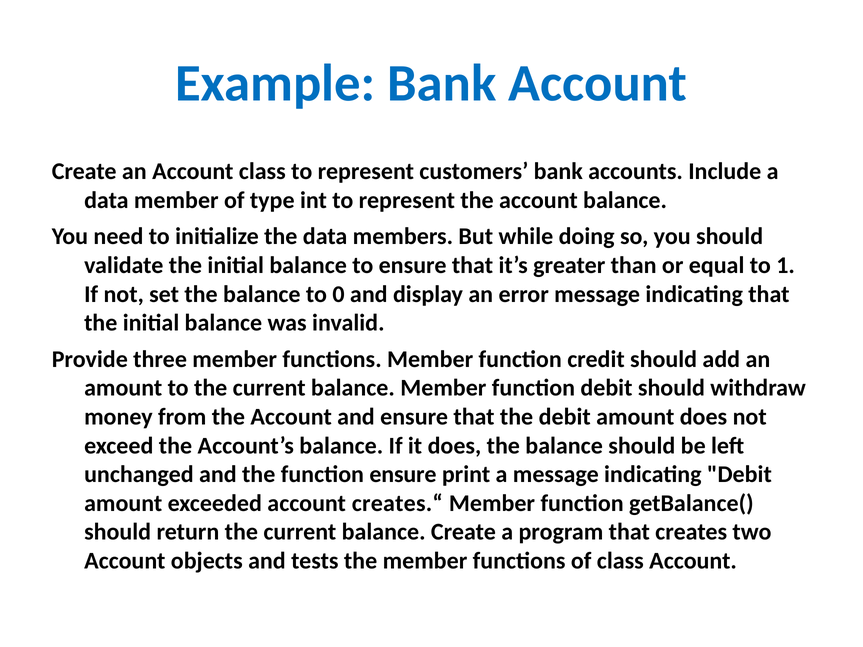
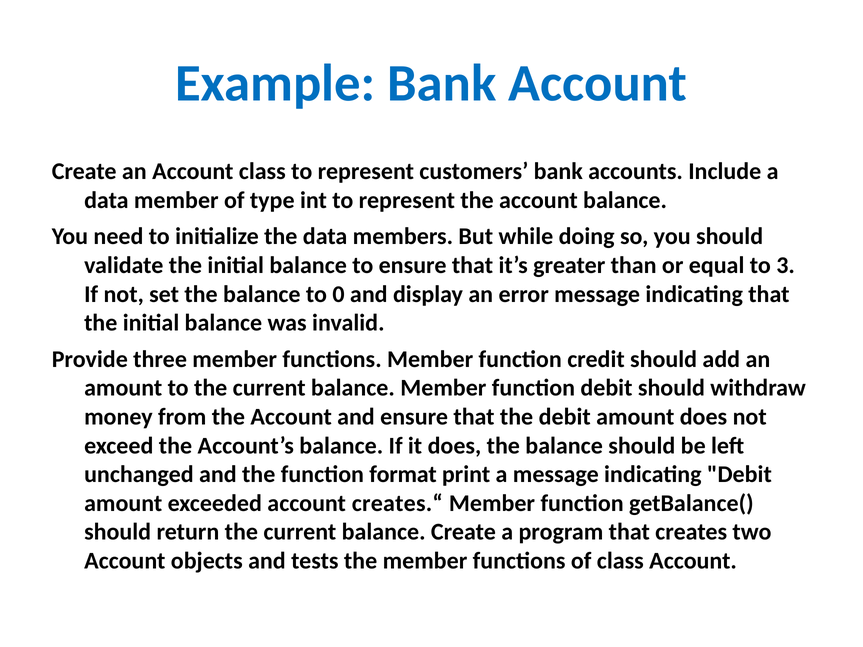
1: 1 -> 3
function ensure: ensure -> format
